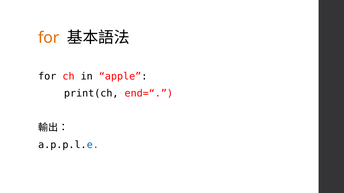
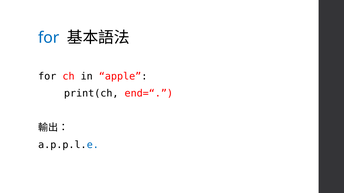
for at (49, 38) colour: orange -> blue
